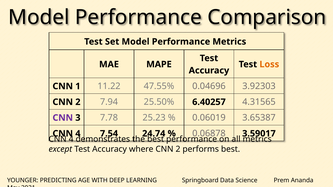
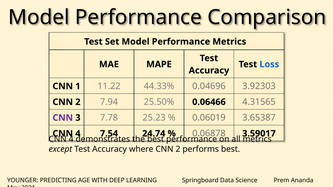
Loss colour: orange -> blue
47.55%: 47.55% -> 44.33%
6.40257: 6.40257 -> 0.06466
